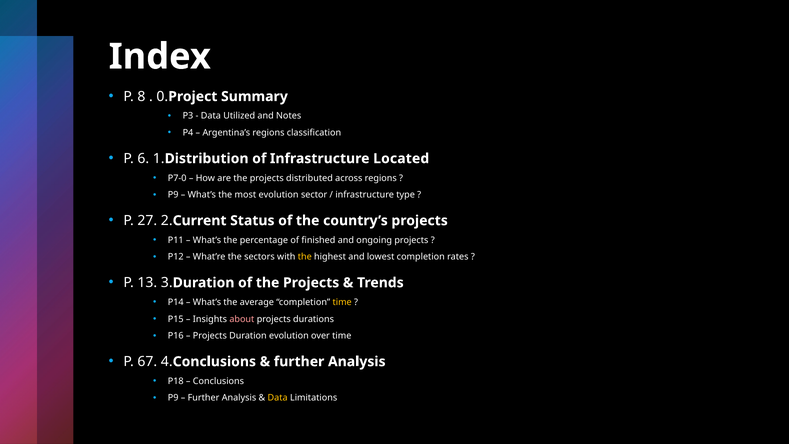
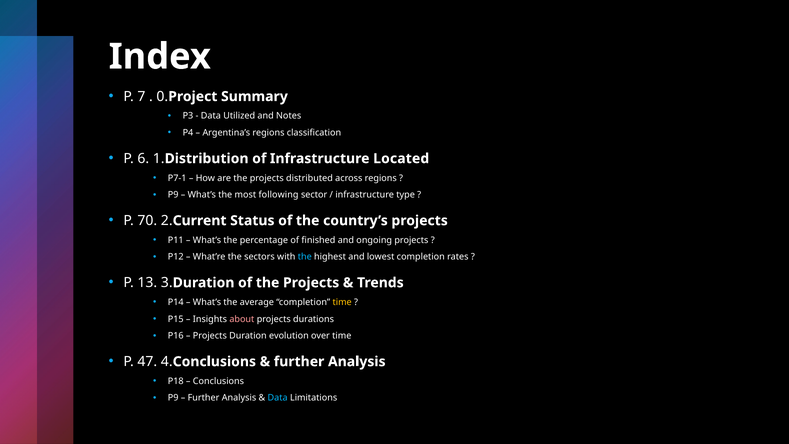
8: 8 -> 7
P7-0: P7-0 -> P7-1
most evolution: evolution -> following
27: 27 -> 70
the at (305, 257) colour: yellow -> light blue
67: 67 -> 47
Data at (278, 398) colour: yellow -> light blue
